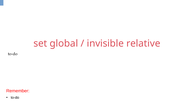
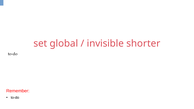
relative: relative -> shorter
